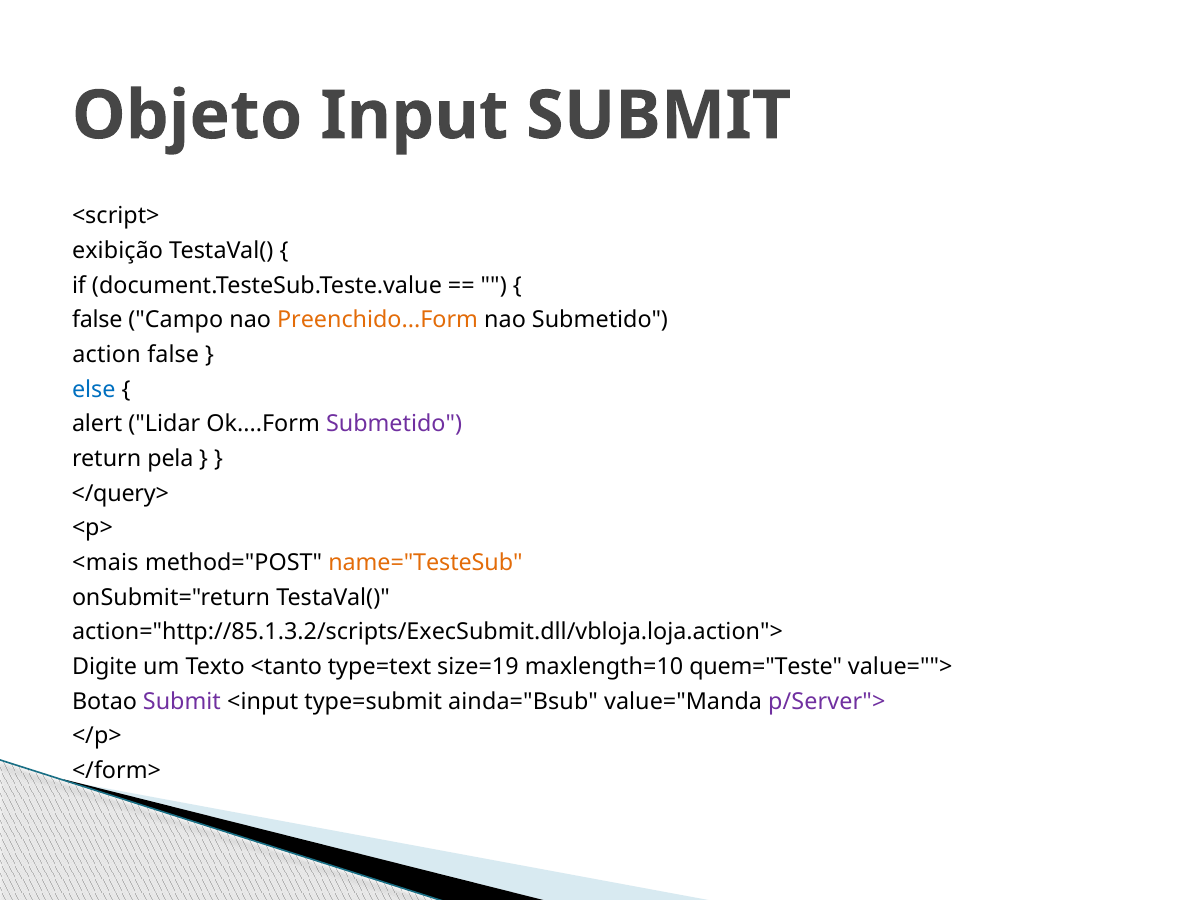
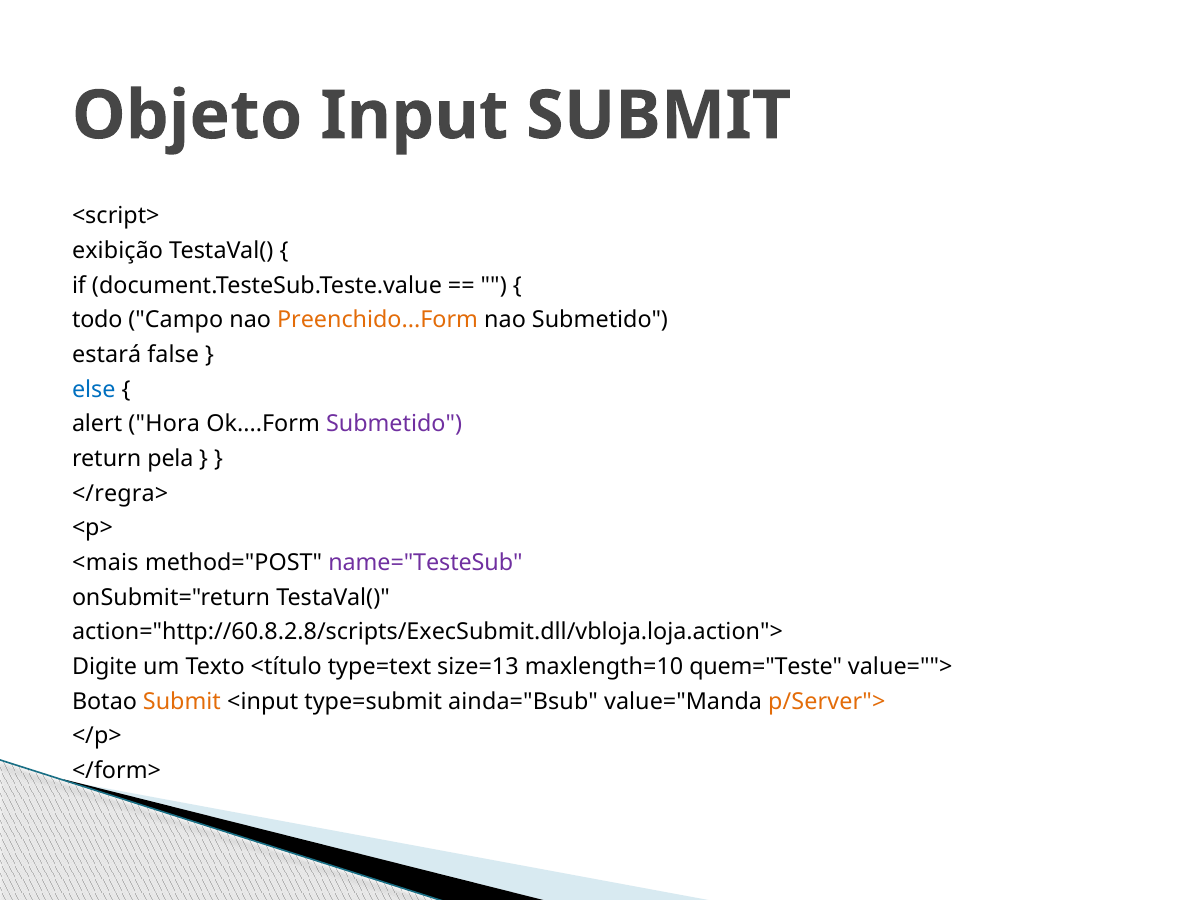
false at (97, 320): false -> todo
action: action -> estará
Lidar: Lidar -> Hora
</query>: </query> -> </regra>
name="TesteSub colour: orange -> purple
action="http://85.1.3.2/scripts/ExecSubmit.dll/vbloja.loja.action">: action="http://85.1.3.2/scripts/ExecSubmit.dll/vbloja.loja.action"> -> action="http://60.8.2.8/scripts/ExecSubmit.dll/vbloja.loja.action">
<tanto: <tanto -> <título
size=19: size=19 -> size=13
Submit at (182, 701) colour: purple -> orange
p/Server"> colour: purple -> orange
